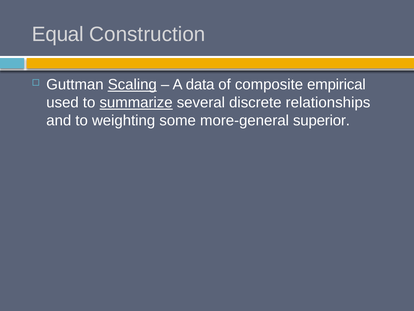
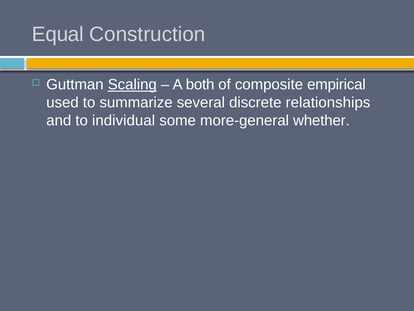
data: data -> both
summarize underline: present -> none
weighting: weighting -> individual
superior: superior -> whether
